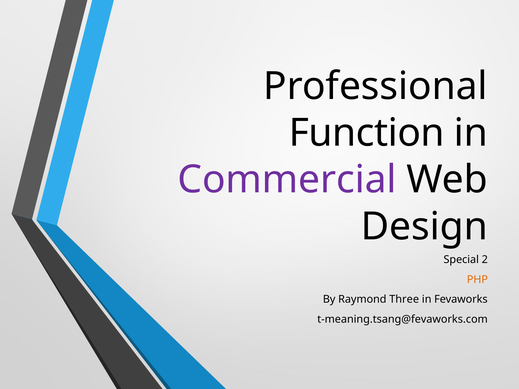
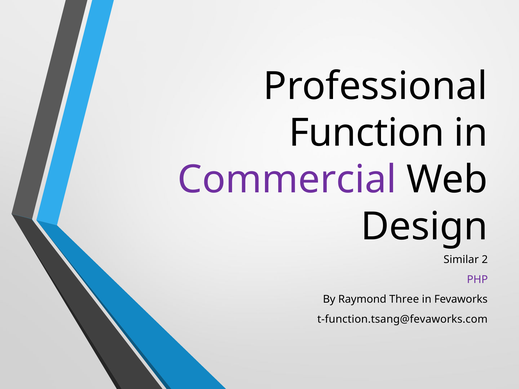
Special: Special -> Similar
PHP colour: orange -> purple
t-meaning.tsang@fevaworks.com: t-meaning.tsang@fevaworks.com -> t-function.tsang@fevaworks.com
